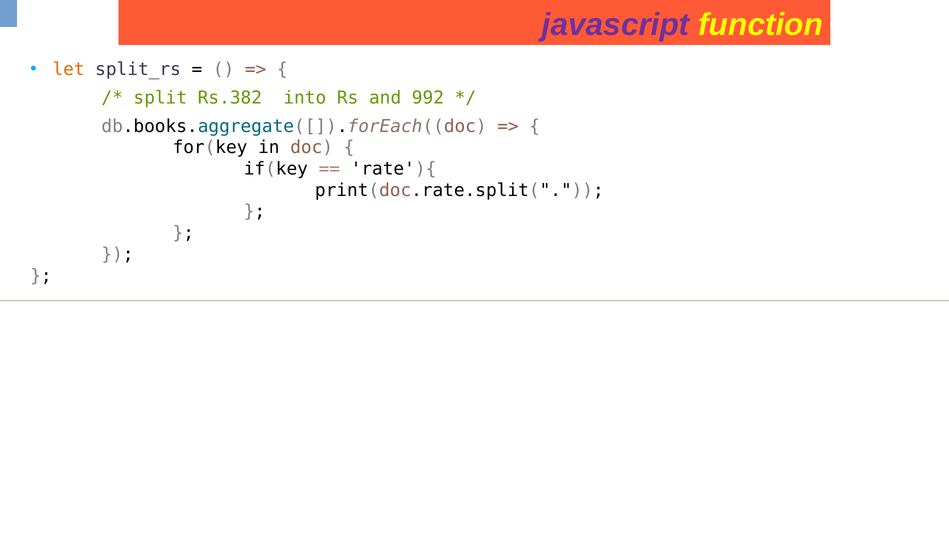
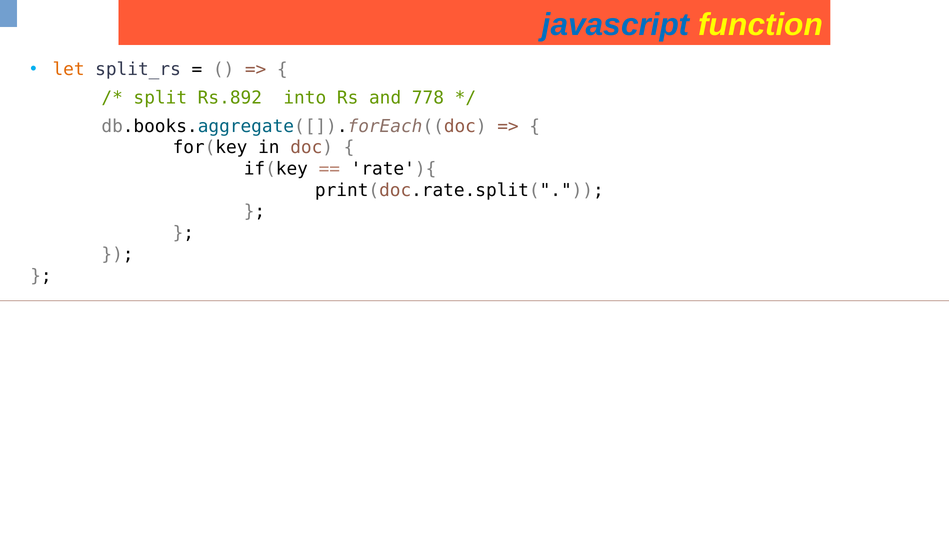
javascript colour: purple -> blue
Rs.382: Rs.382 -> Rs.892
992: 992 -> 778
